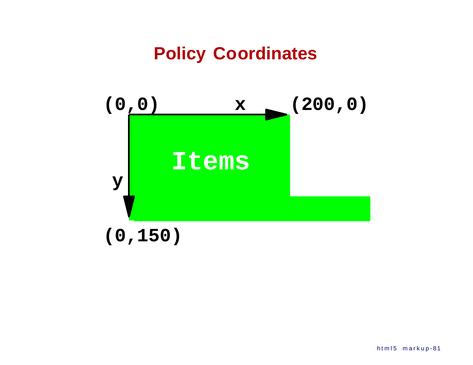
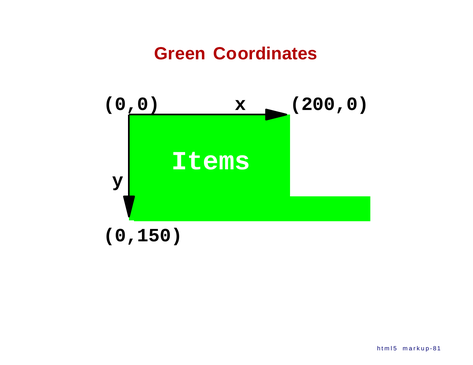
Policy: Policy -> Green
